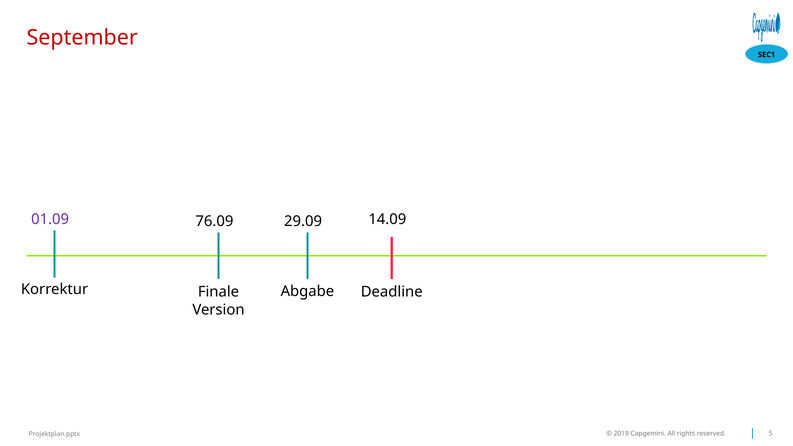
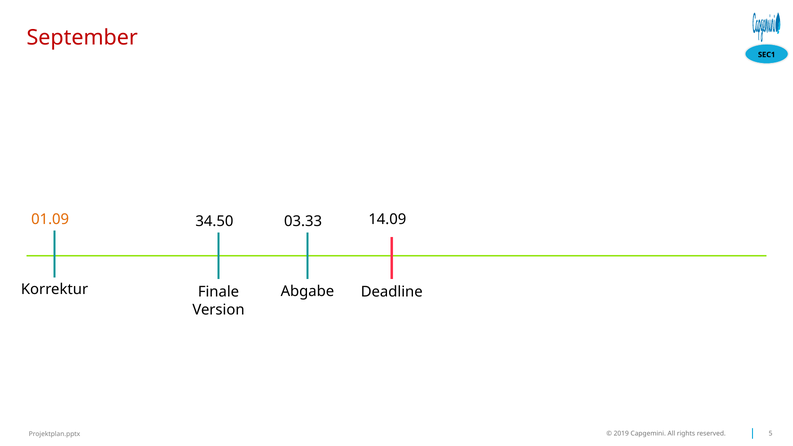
01.09 colour: purple -> orange
76.09: 76.09 -> 34.50
29.09: 29.09 -> 03.33
